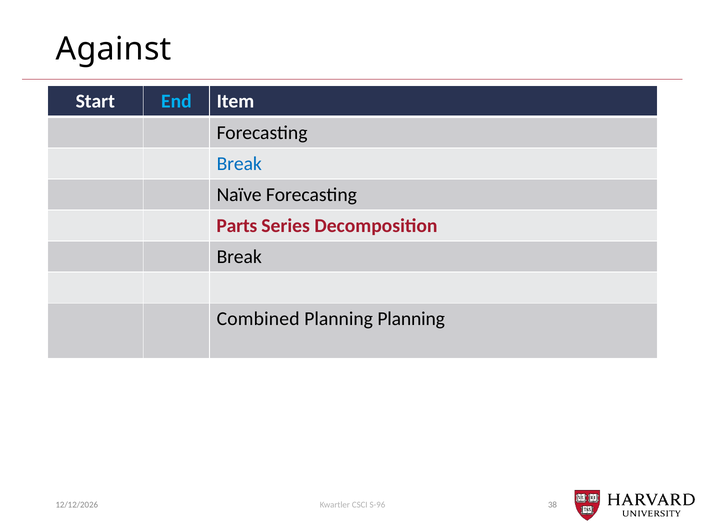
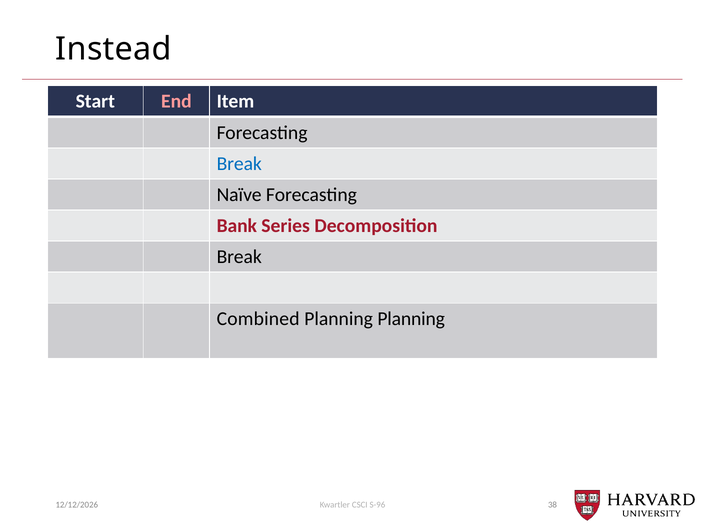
Against: Against -> Instead
End colour: light blue -> pink
Parts: Parts -> Bank
